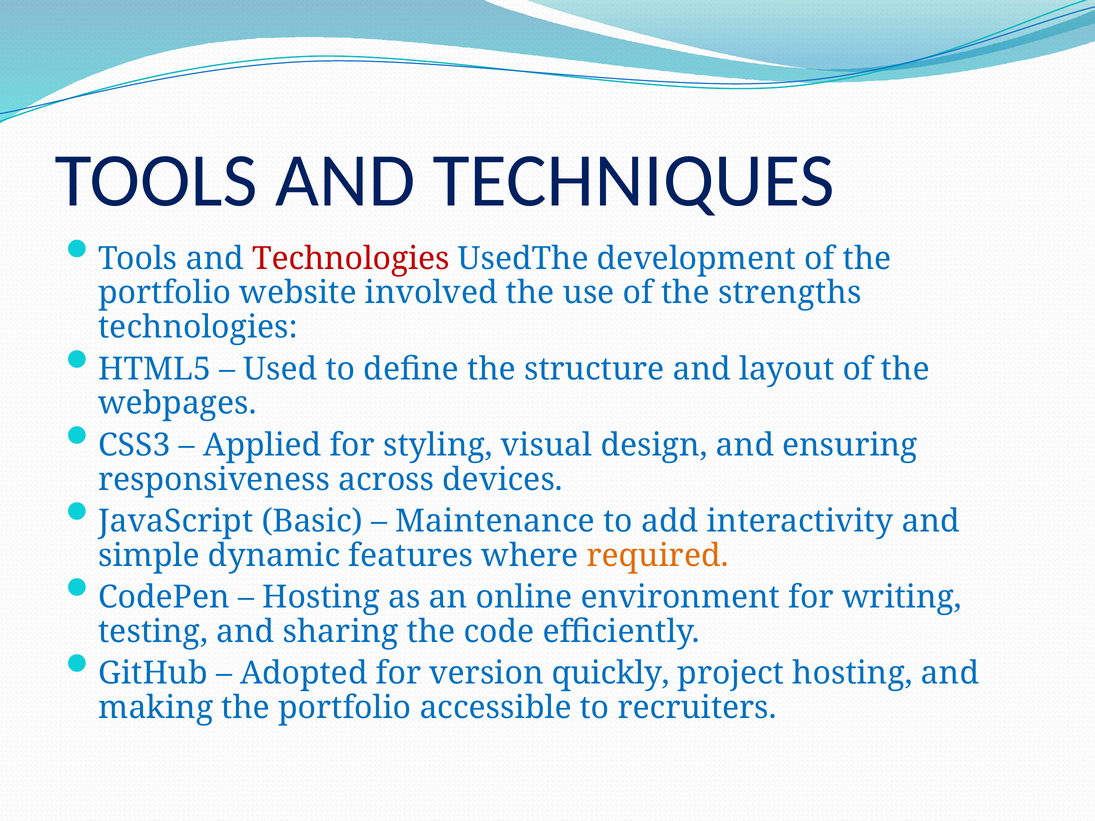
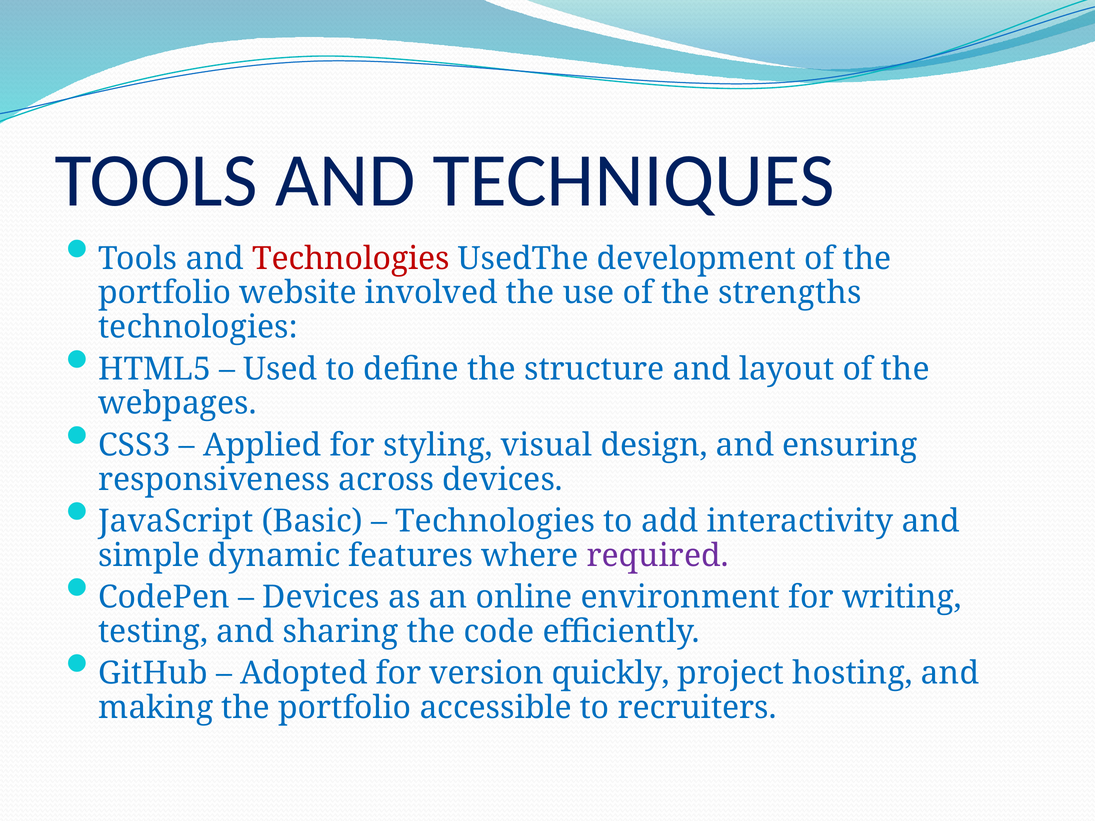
Maintenance at (495, 521): Maintenance -> Technologies
required colour: orange -> purple
Hosting at (321, 597): Hosting -> Devices
